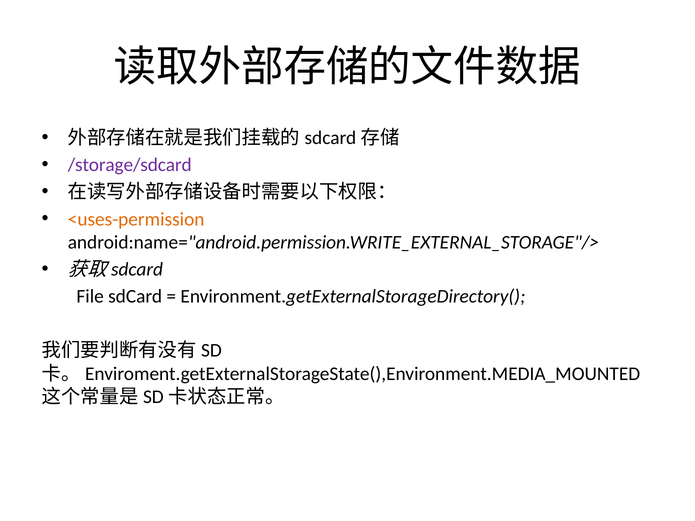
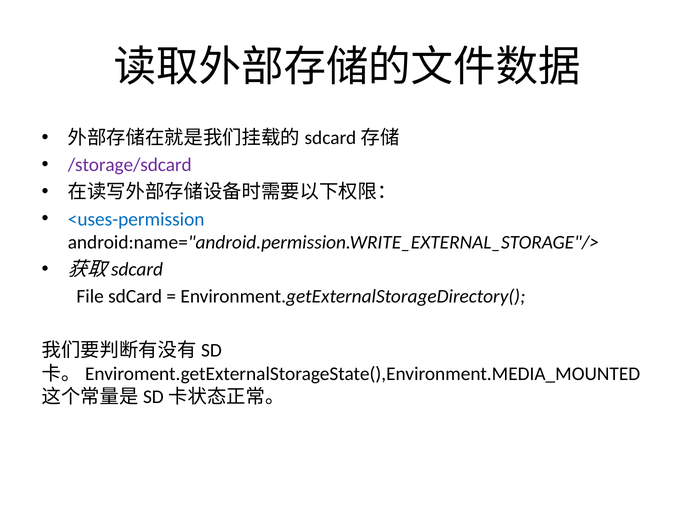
<uses-permission colour: orange -> blue
